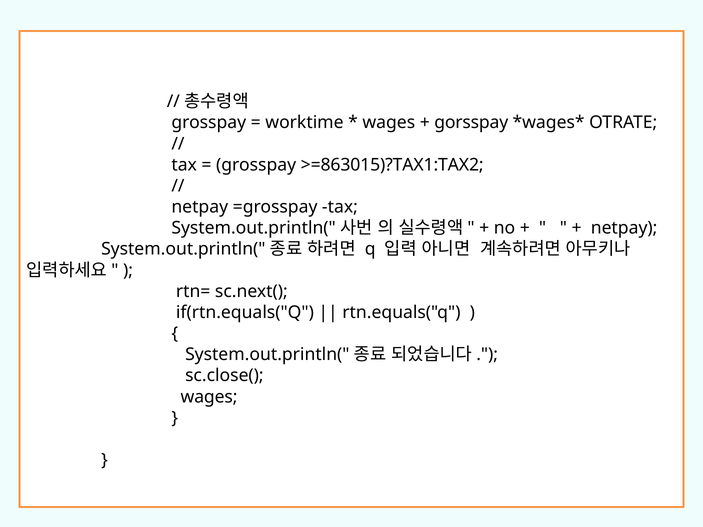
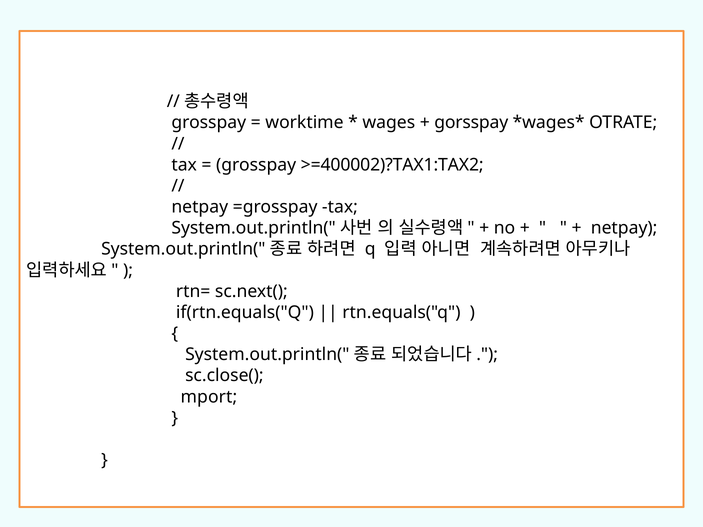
>=863015)?TAX1:TAX2: >=863015)?TAX1:TAX2 -> >=400002)?TAX1:TAX2
wages at (209, 397): wages -> mport
